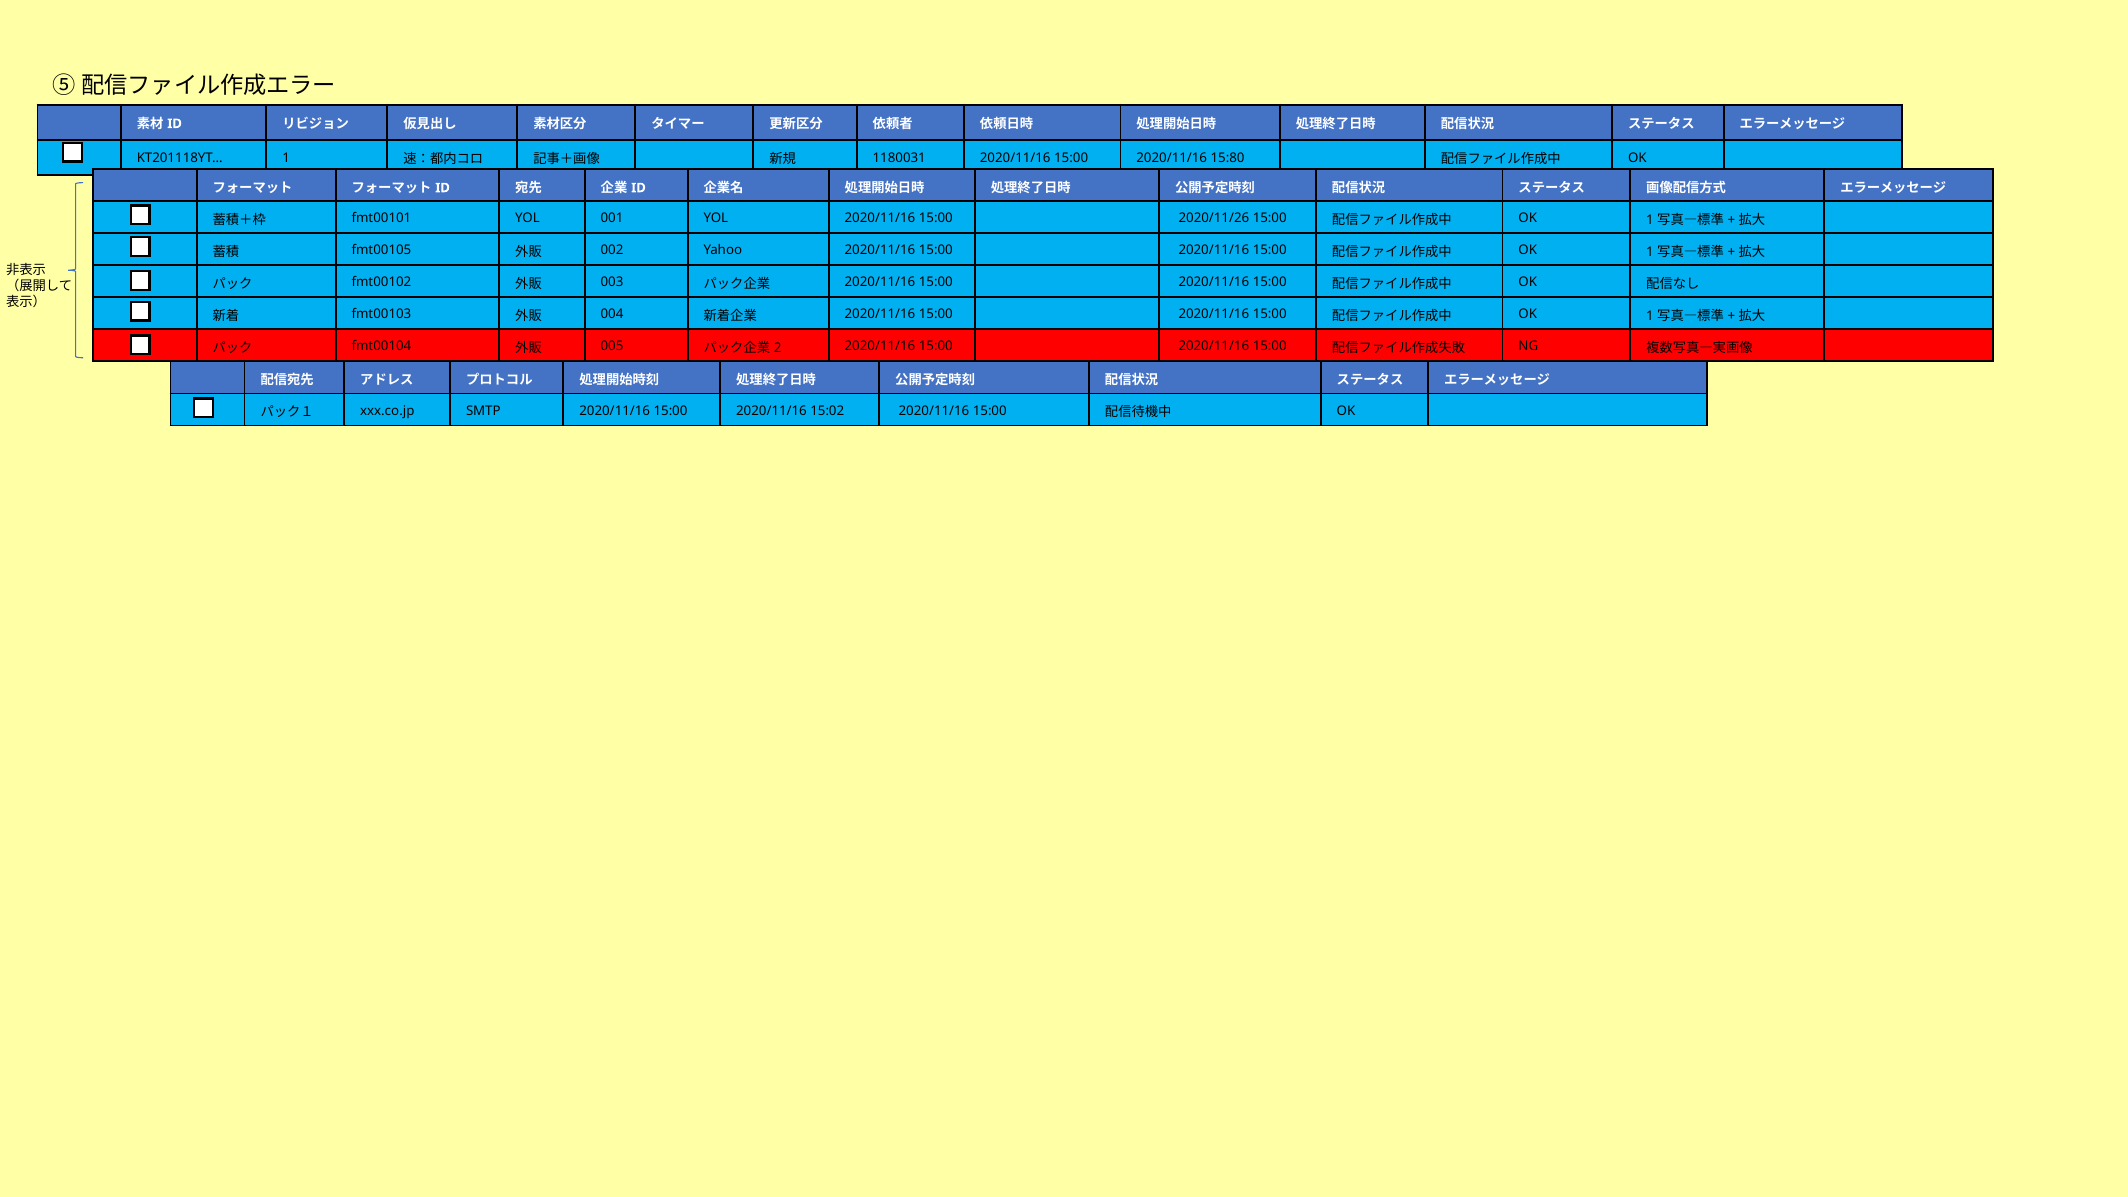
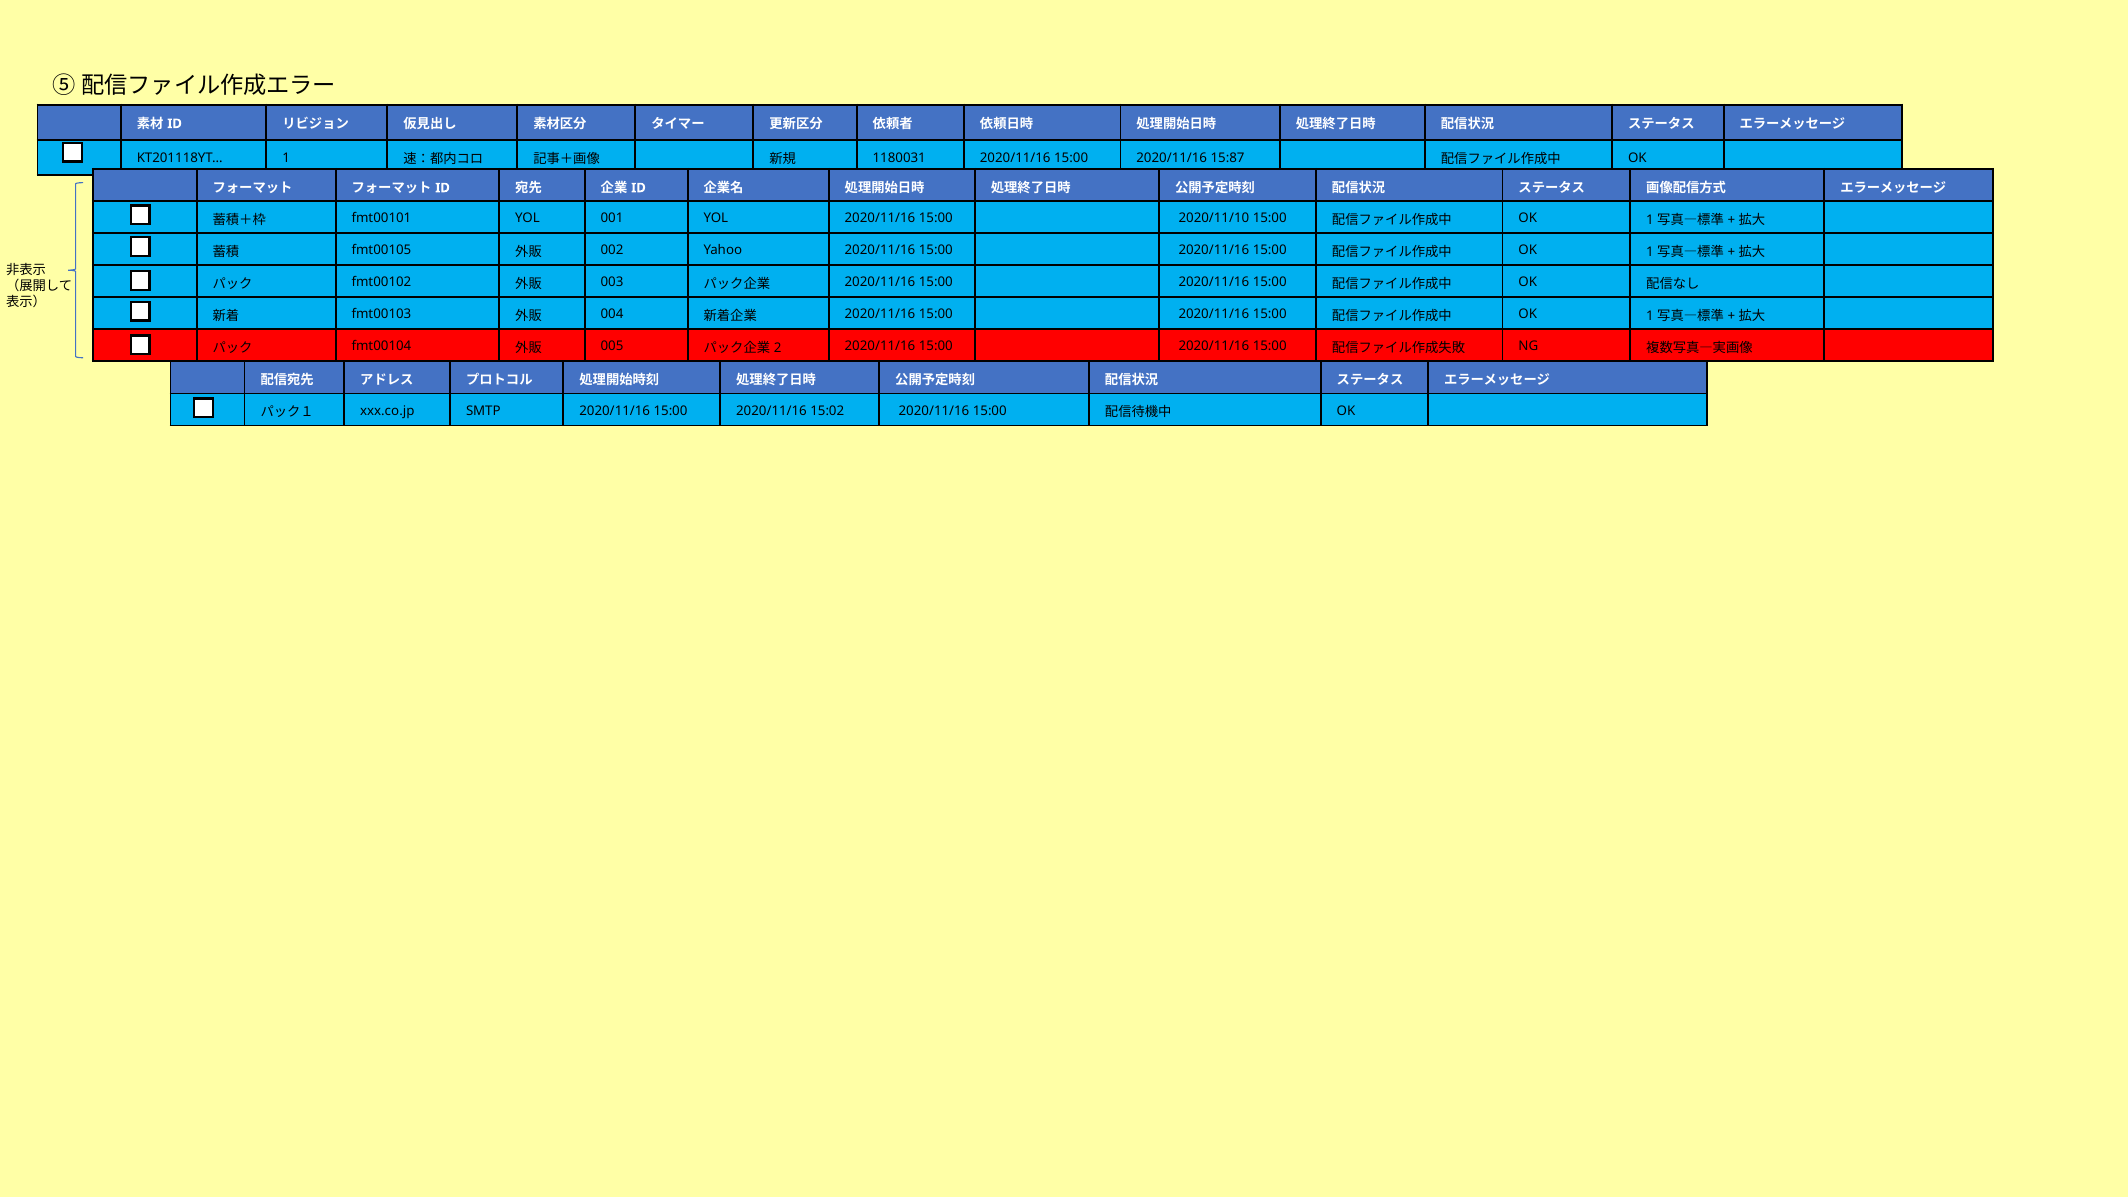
15:80: 15:80 -> 15:87
2020/11/26: 2020/11/26 -> 2020/11/10
